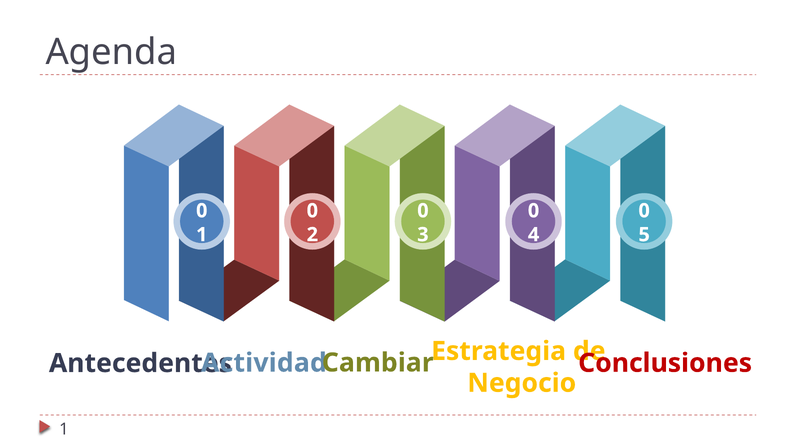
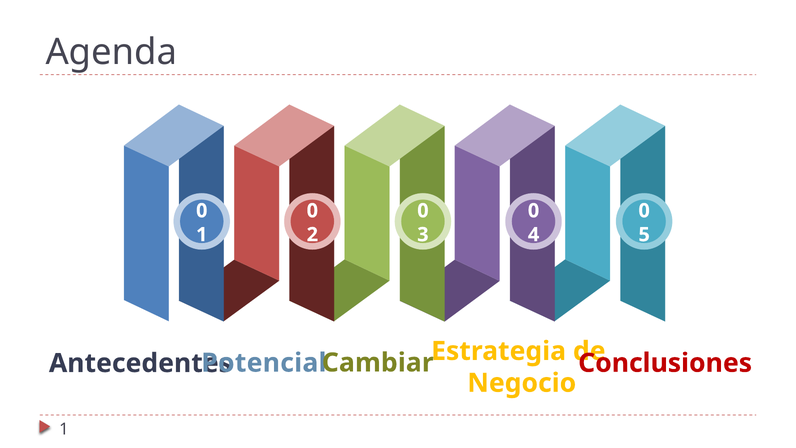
Actividad: Actividad -> Potencial
